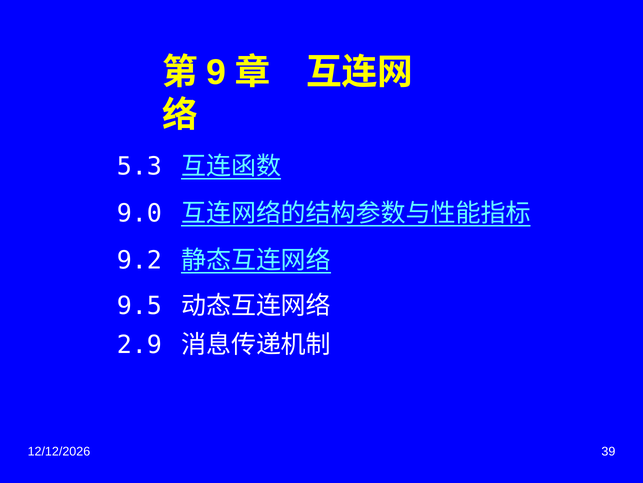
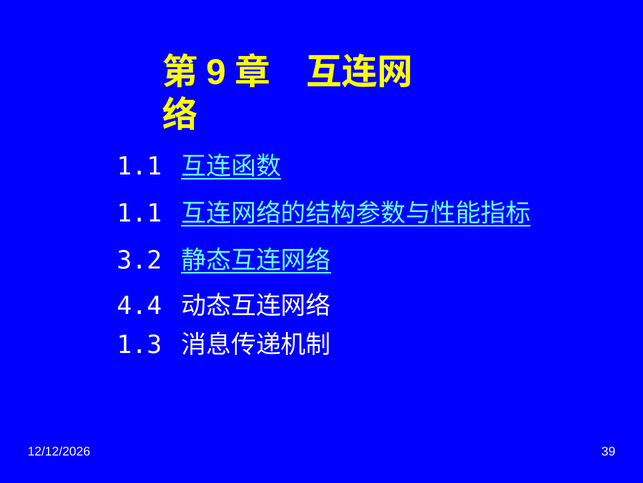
5.3 at (139, 166): 5.3 -> 1.1
9.0 at (139, 213): 9.0 -> 1.1
9.2: 9.2 -> 3.2
9.5: 9.5 -> 4.4
2.9: 2.9 -> 1.3
